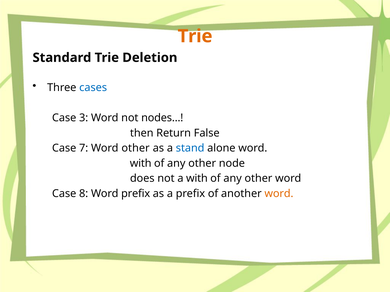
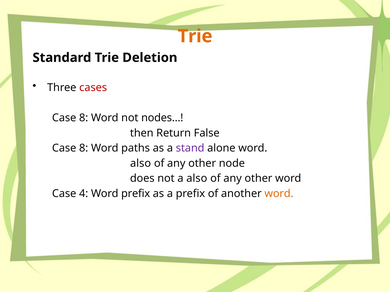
cases colour: blue -> red
3 at (84, 118): 3 -> 8
7 at (84, 148): 7 -> 8
Word other: other -> paths
stand colour: blue -> purple
with at (141, 164): with -> also
a with: with -> also
8: 8 -> 4
